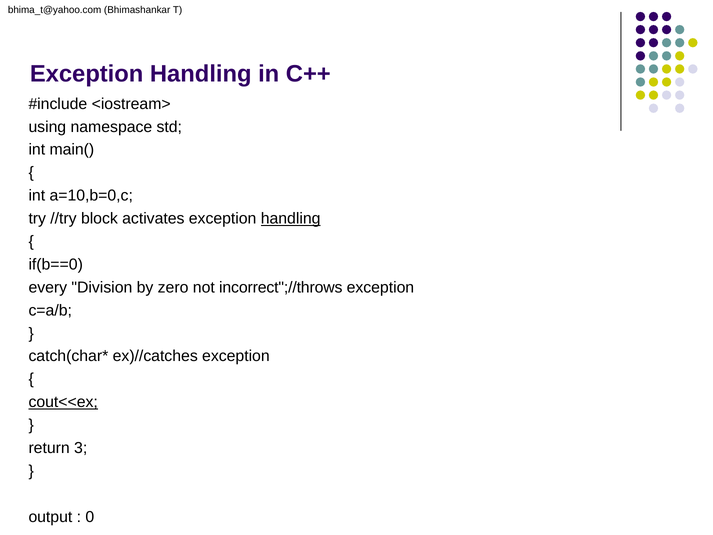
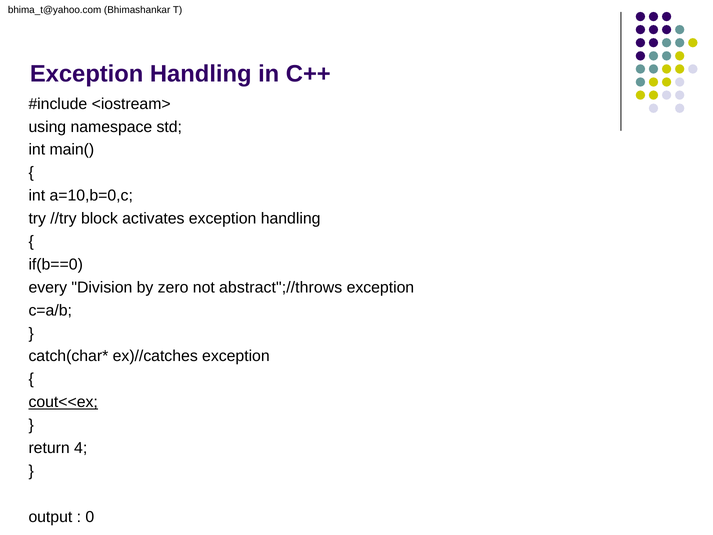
handling at (291, 218) underline: present -> none
incorrect";//throws: incorrect";//throws -> abstract";//throws
3: 3 -> 4
